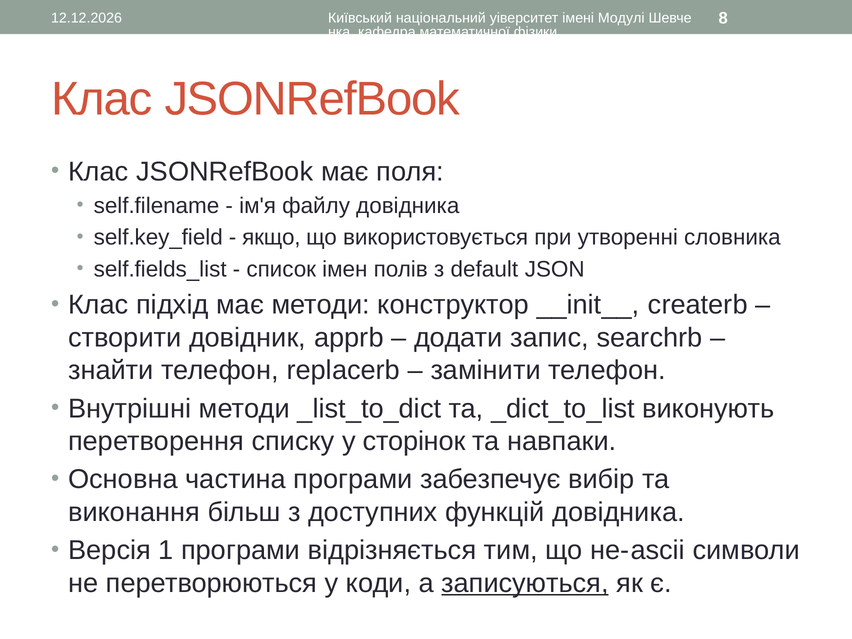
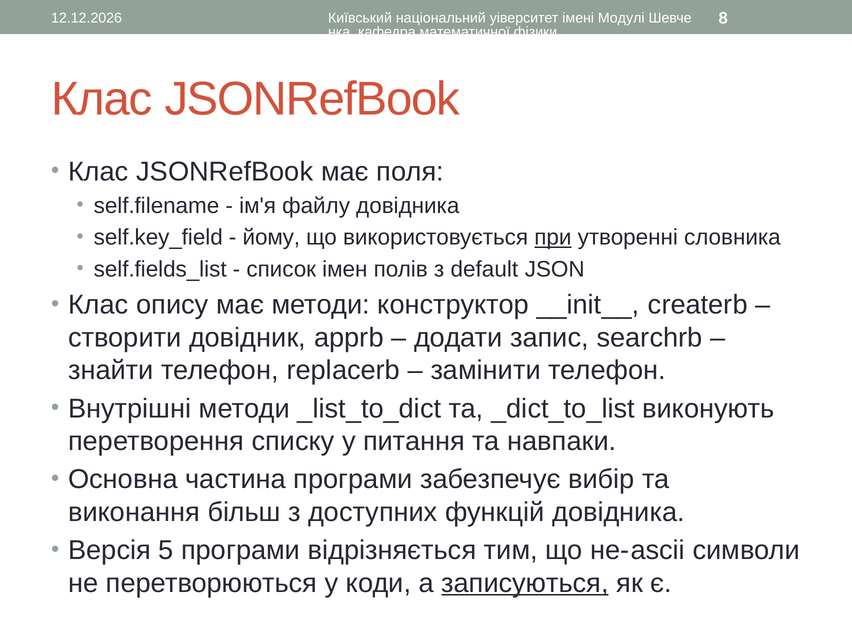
якщо: якщо -> йому
при underline: none -> present
підхід: підхід -> опису
сторінок: сторінок -> питання
1: 1 -> 5
